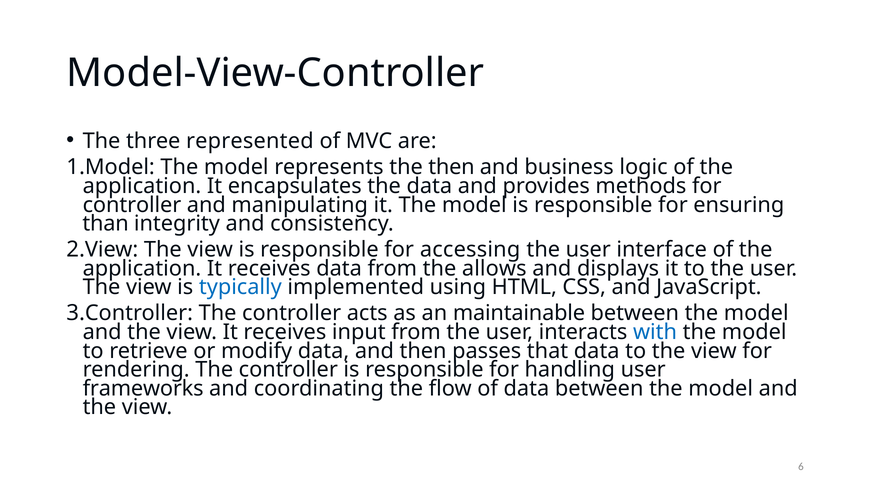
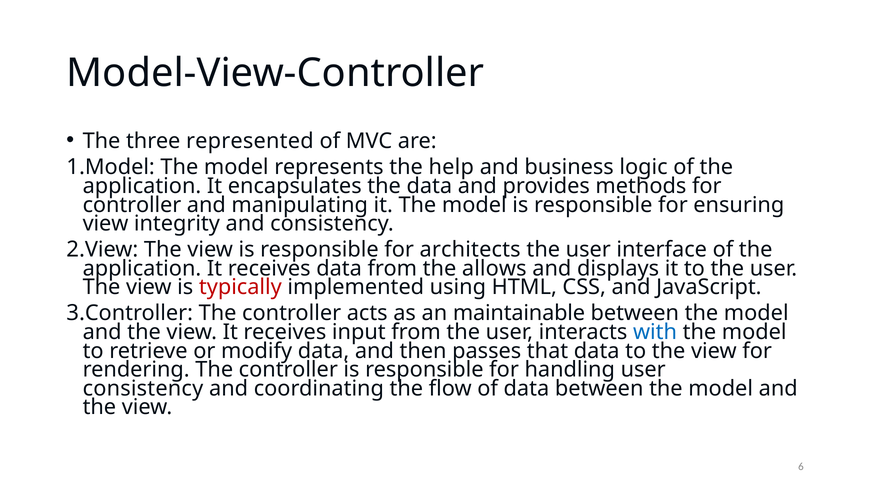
the then: then -> help
than at (106, 224): than -> view
accessing: accessing -> architects
typically colour: blue -> red
frameworks at (143, 389): frameworks -> consistency
